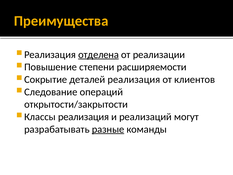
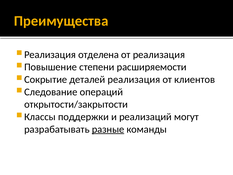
отделена underline: present -> none
от реализации: реализации -> реализация
реализация at (84, 117): реализация -> поддержки
